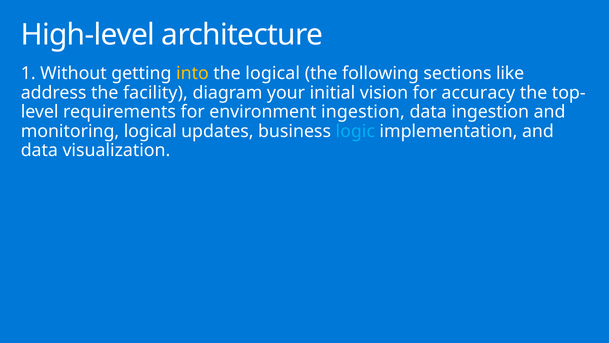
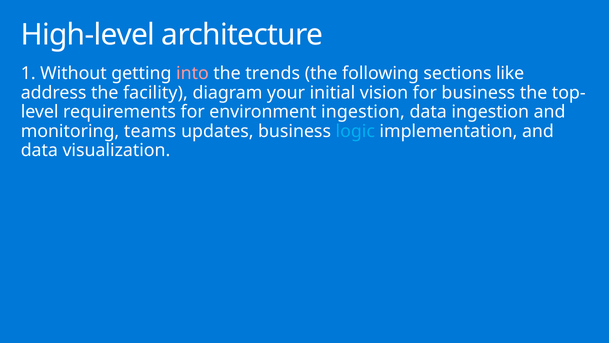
into colour: yellow -> pink
the logical: logical -> trends
for accuracy: accuracy -> business
monitoring logical: logical -> teams
